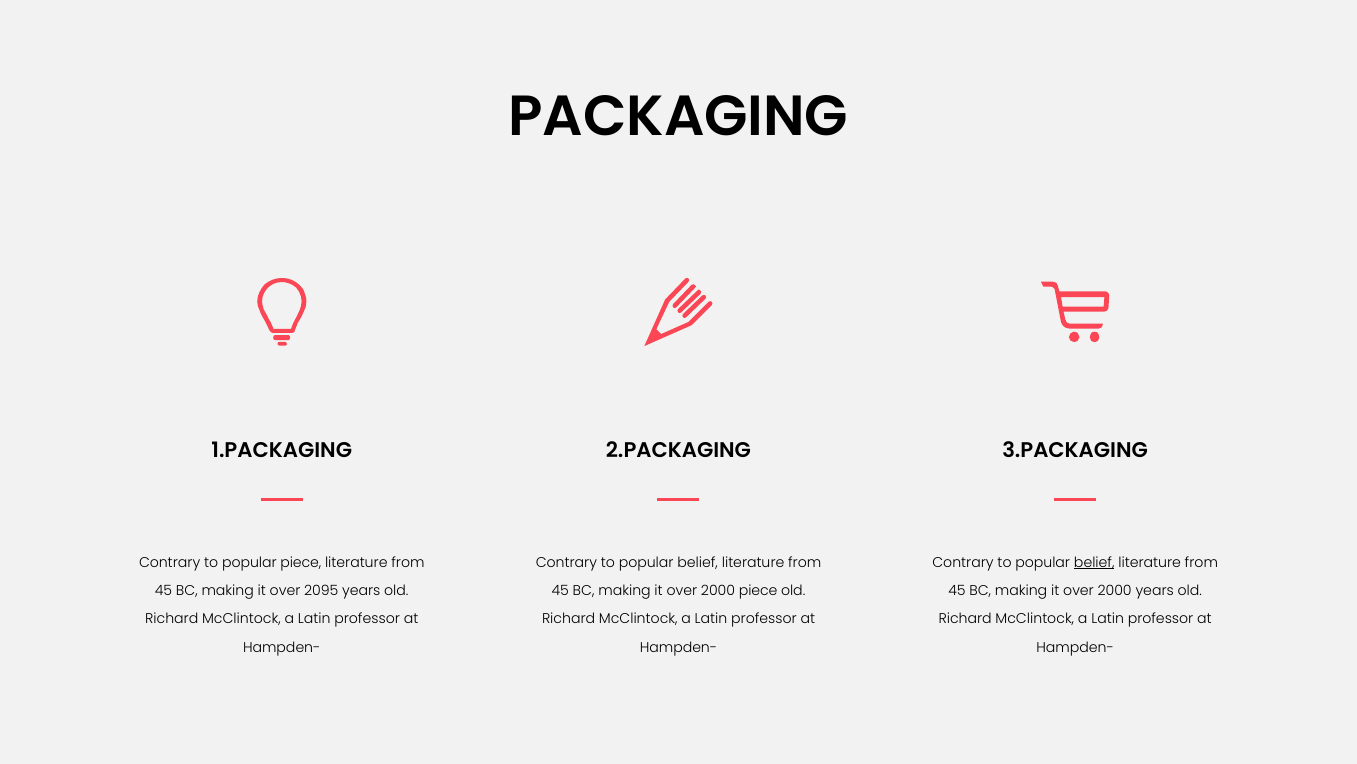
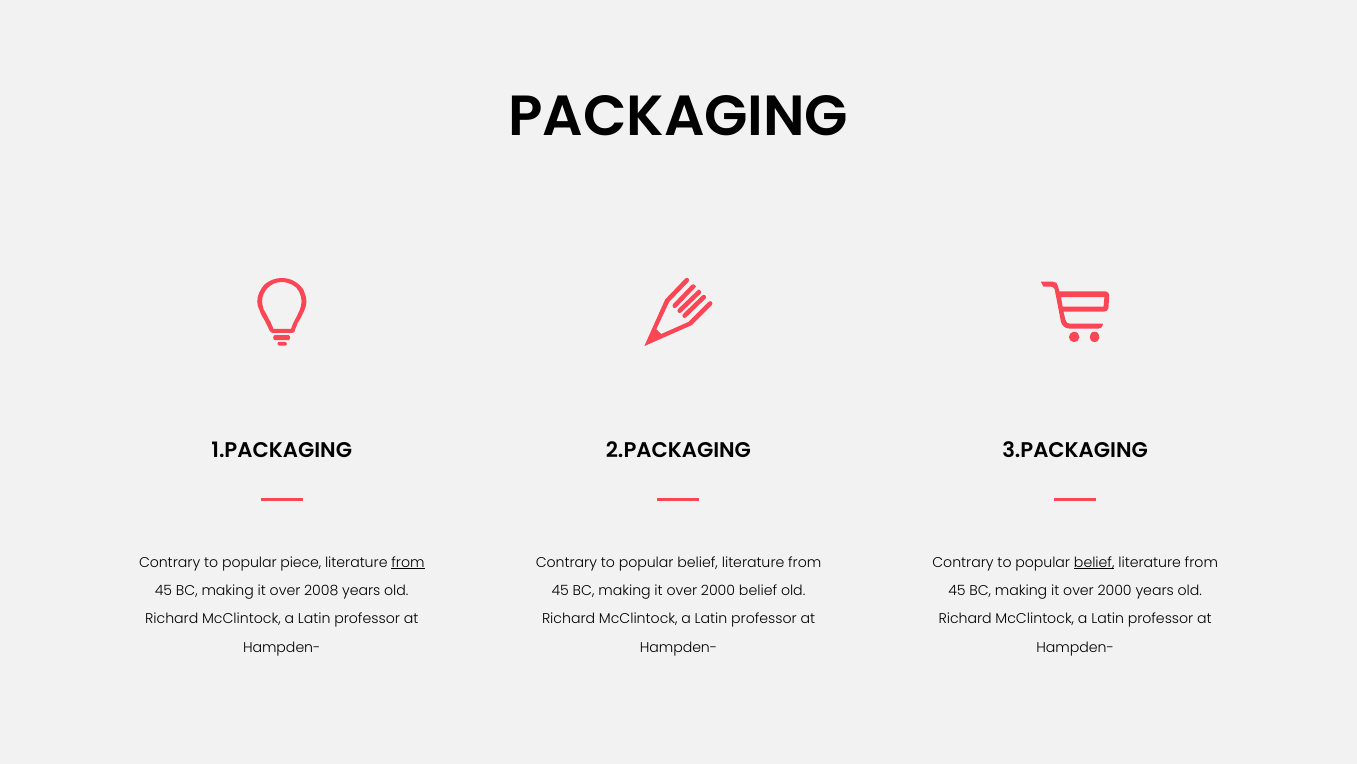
from at (408, 562) underline: none -> present
2095: 2095 -> 2008
2000 piece: piece -> belief
